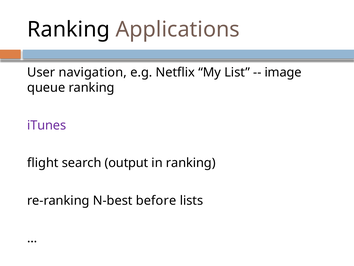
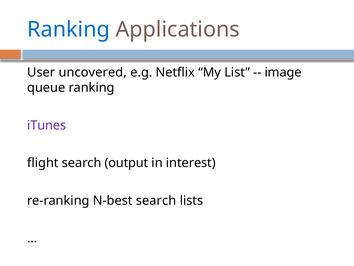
Ranking at (69, 30) colour: black -> blue
navigation: navigation -> uncovered
in ranking: ranking -> interest
N-best before: before -> search
